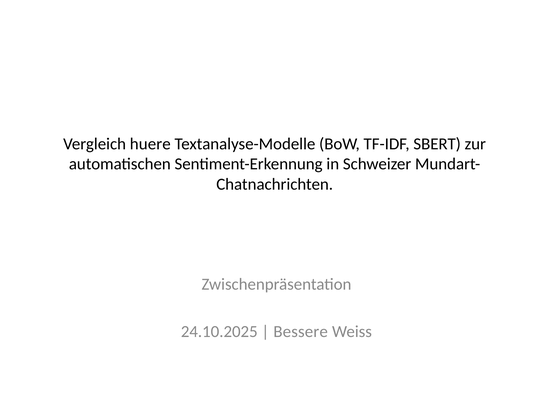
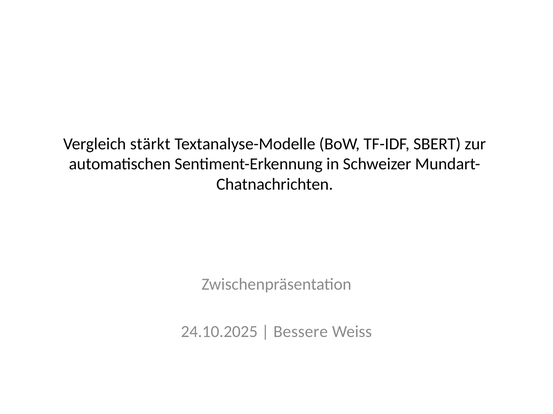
huere: huere -> stärkt
